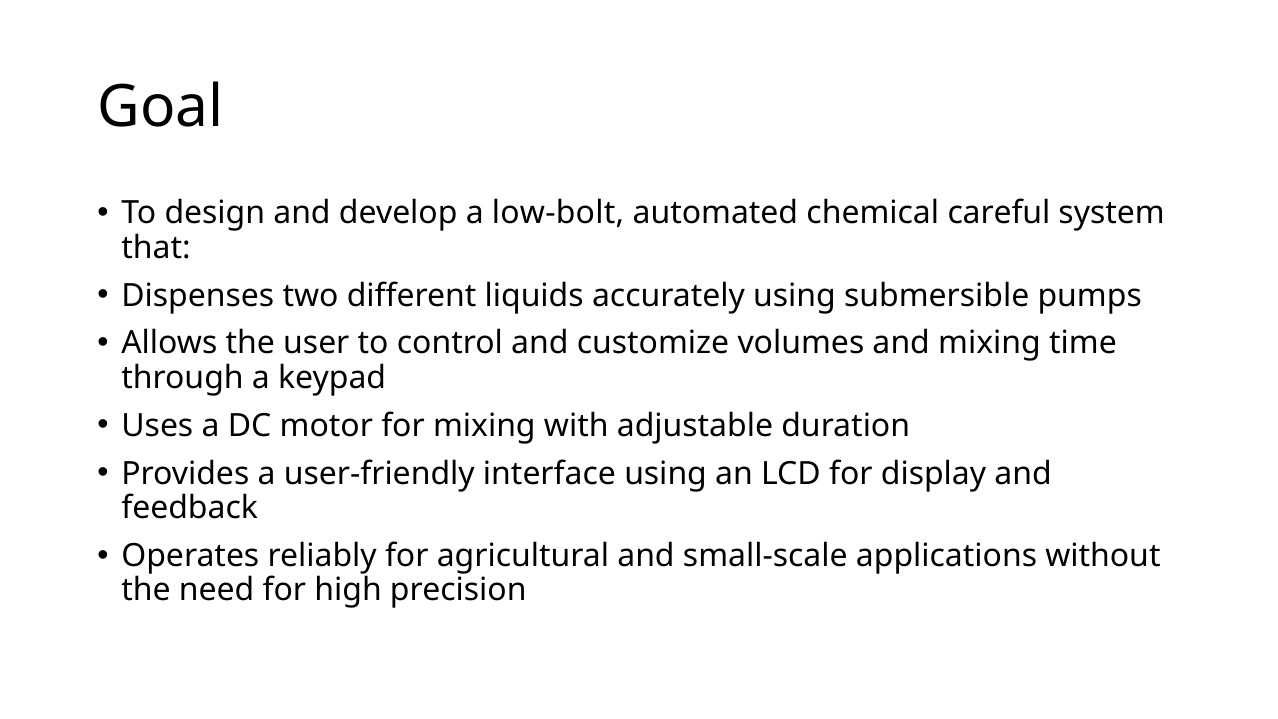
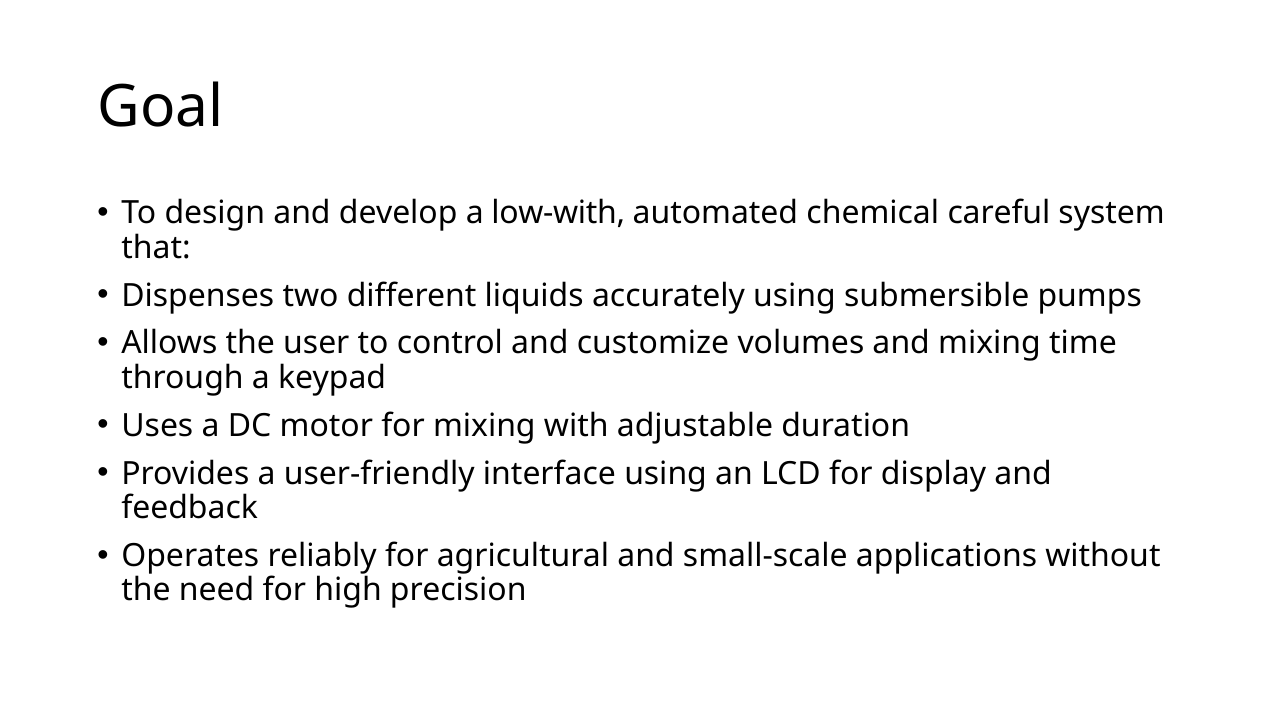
low-bolt: low-bolt -> low-with
